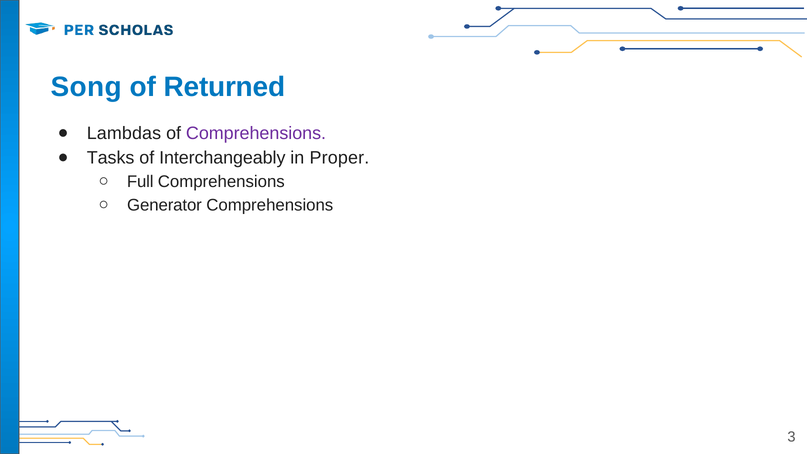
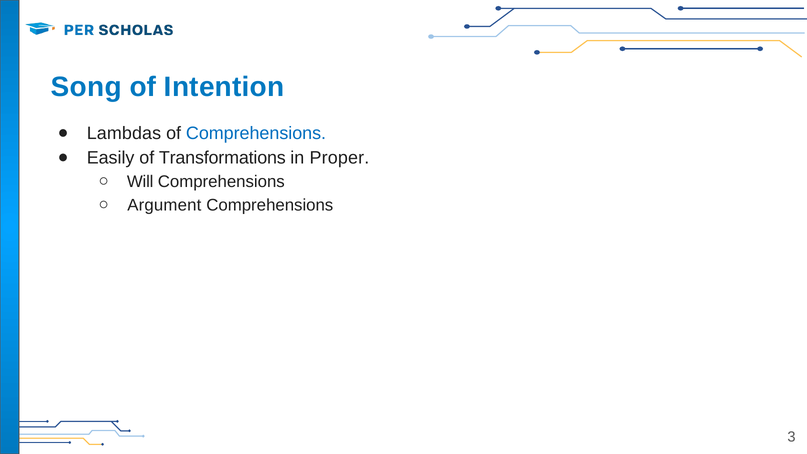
Returned: Returned -> Intention
Comprehensions at (256, 133) colour: purple -> blue
Tasks: Tasks -> Easily
Interchangeably: Interchangeably -> Transformations
Full: Full -> Will
Generator: Generator -> Argument
